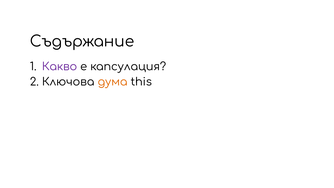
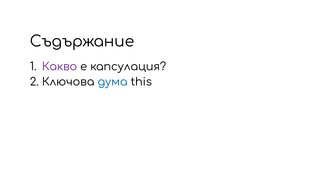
дума colour: orange -> blue
